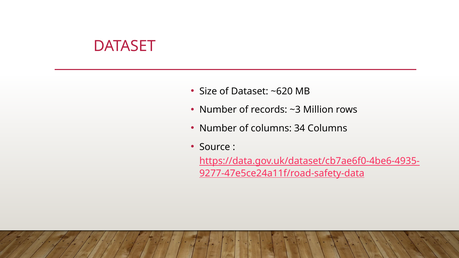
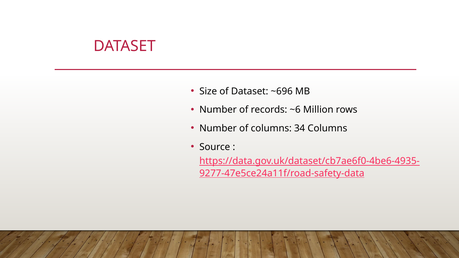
~620: ~620 -> ~696
~3: ~3 -> ~6
